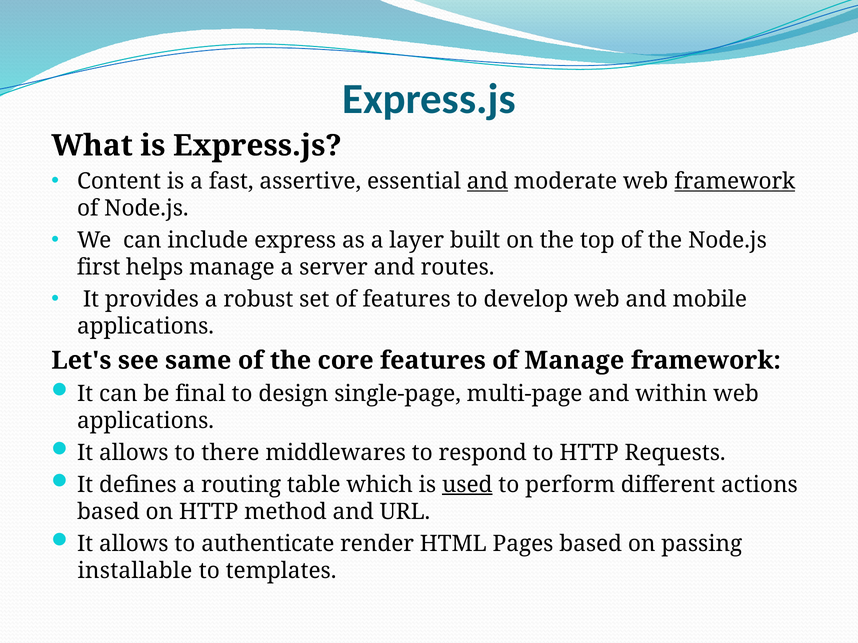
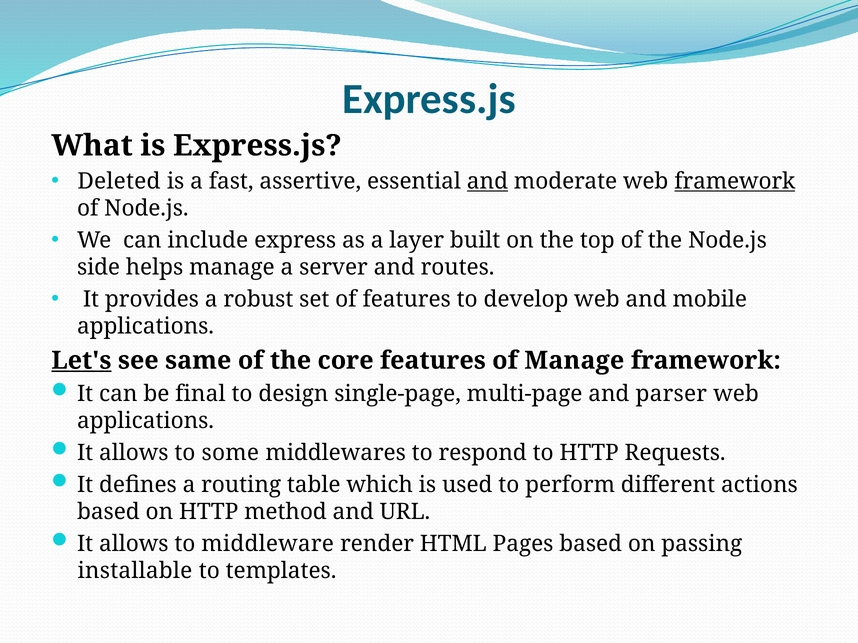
Content: Content -> Deleted
first: first -> side
Let's underline: none -> present
within: within -> parser
there: there -> some
used underline: present -> none
authenticate: authenticate -> middleware
